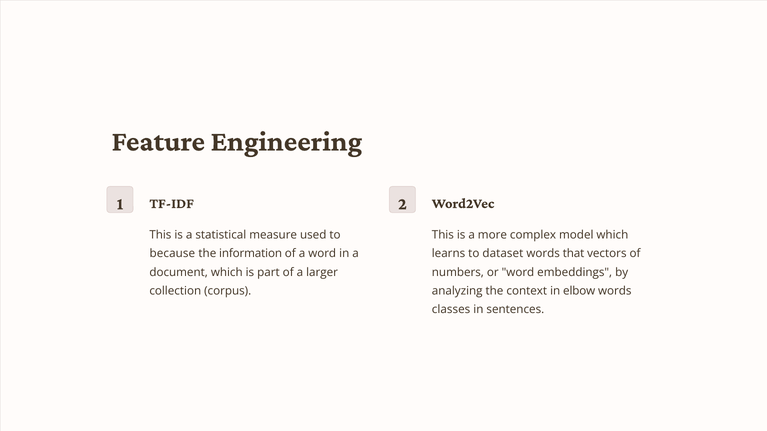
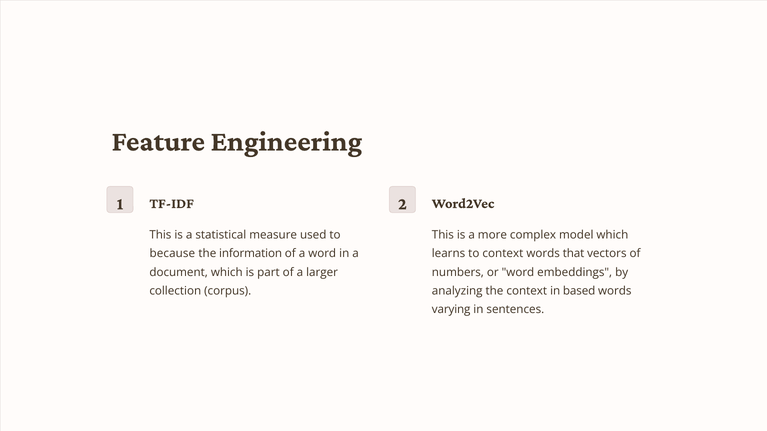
to dataset: dataset -> context
elbow: elbow -> based
classes: classes -> varying
